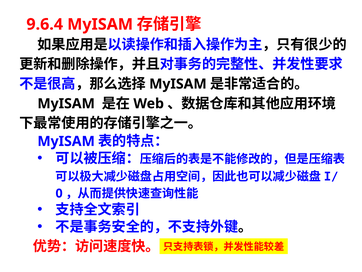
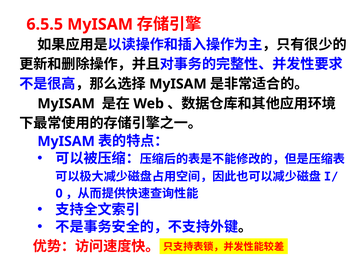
9.6.4: 9.6.4 -> 6.5.5
